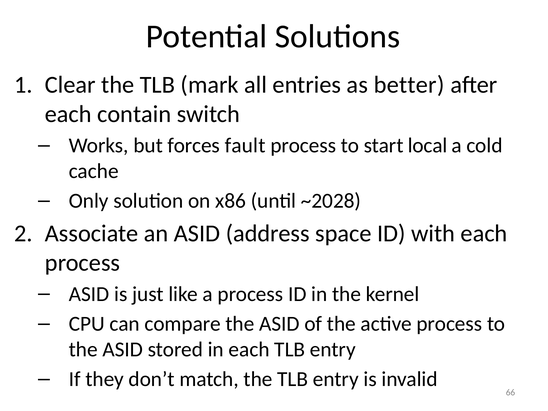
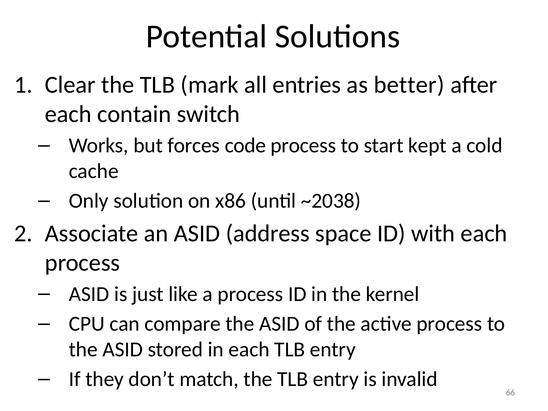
fault: fault -> code
local: local -> kept
~2028: ~2028 -> ~2038
